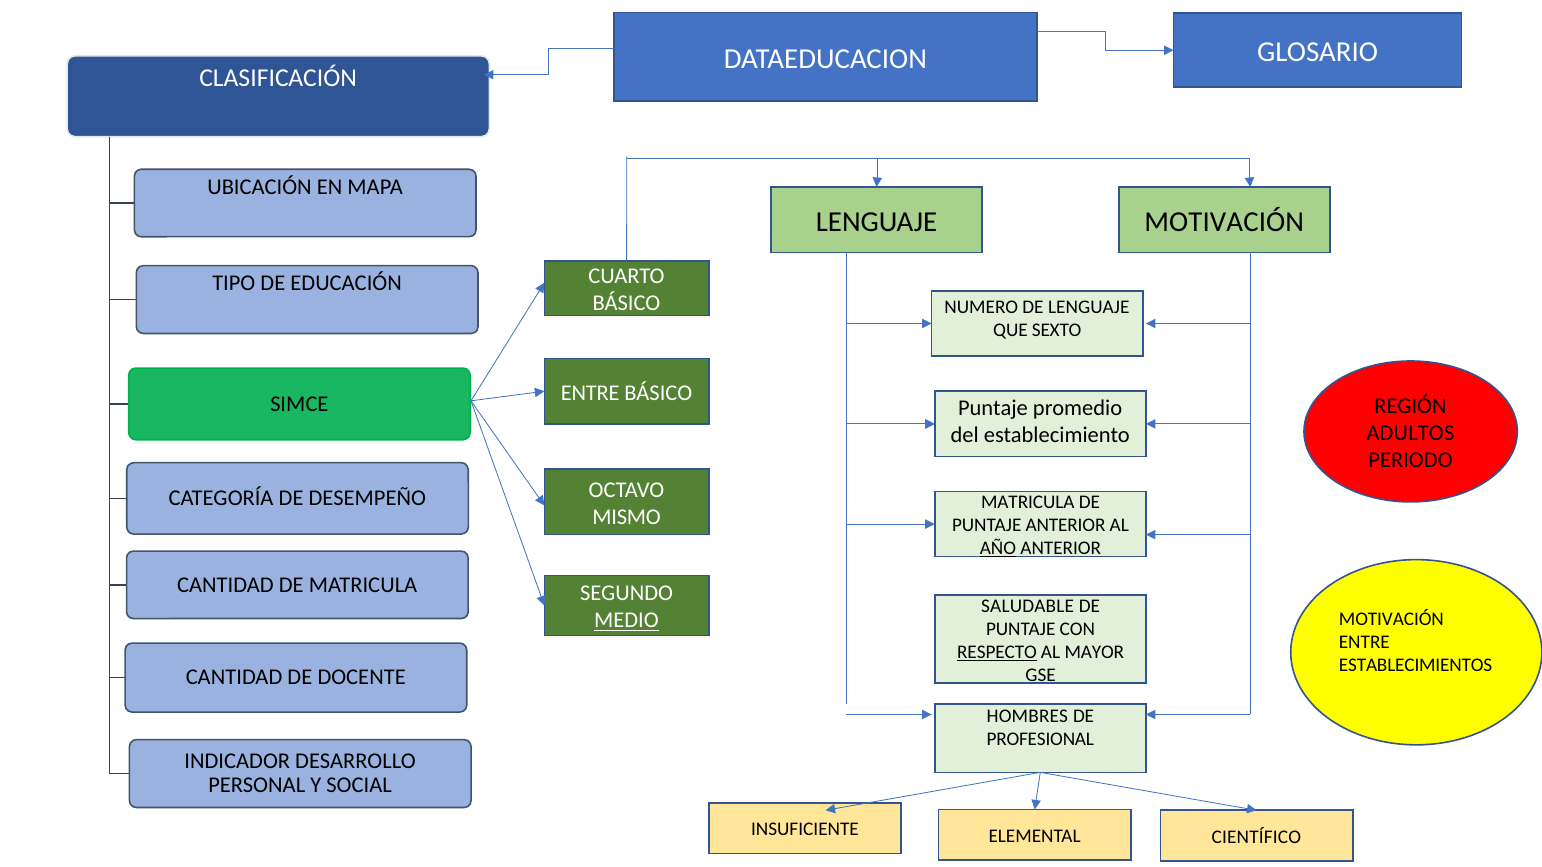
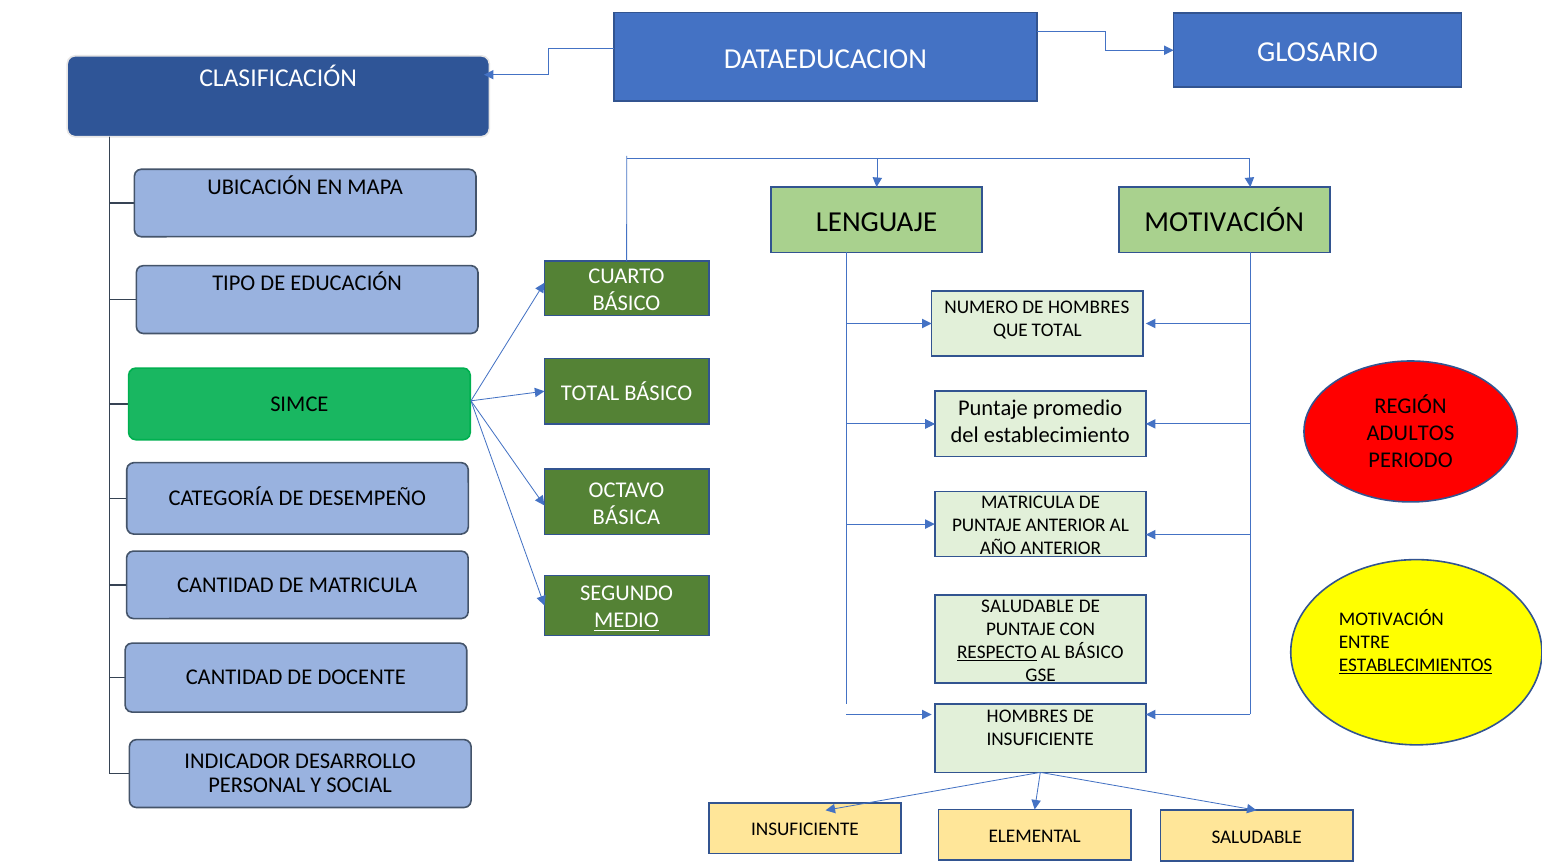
DE LENGUAJE: LENGUAJE -> HOMBRES
QUE SEXTO: SEXTO -> TOTAL
ENTRE at (590, 393): ENTRE -> TOTAL
MISMO: MISMO -> BÁSICA
AÑO underline: present -> none
AL MAYOR: MAYOR -> BÁSICO
ESTABLECIMIENTOS underline: none -> present
PROFESIONAL at (1040, 740): PROFESIONAL -> INSUFICIENTE
ELEMENTAL CIENTÍFICO: CIENTÍFICO -> SALUDABLE
